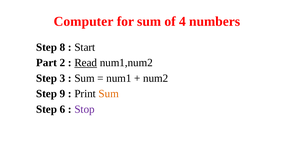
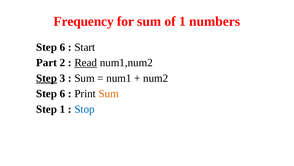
Computer: Computer -> Frequency
of 4: 4 -> 1
8 at (62, 47): 8 -> 6
Step at (47, 78) underline: none -> present
9 at (62, 93): 9 -> 6
Step 6: 6 -> 1
Stop colour: purple -> blue
